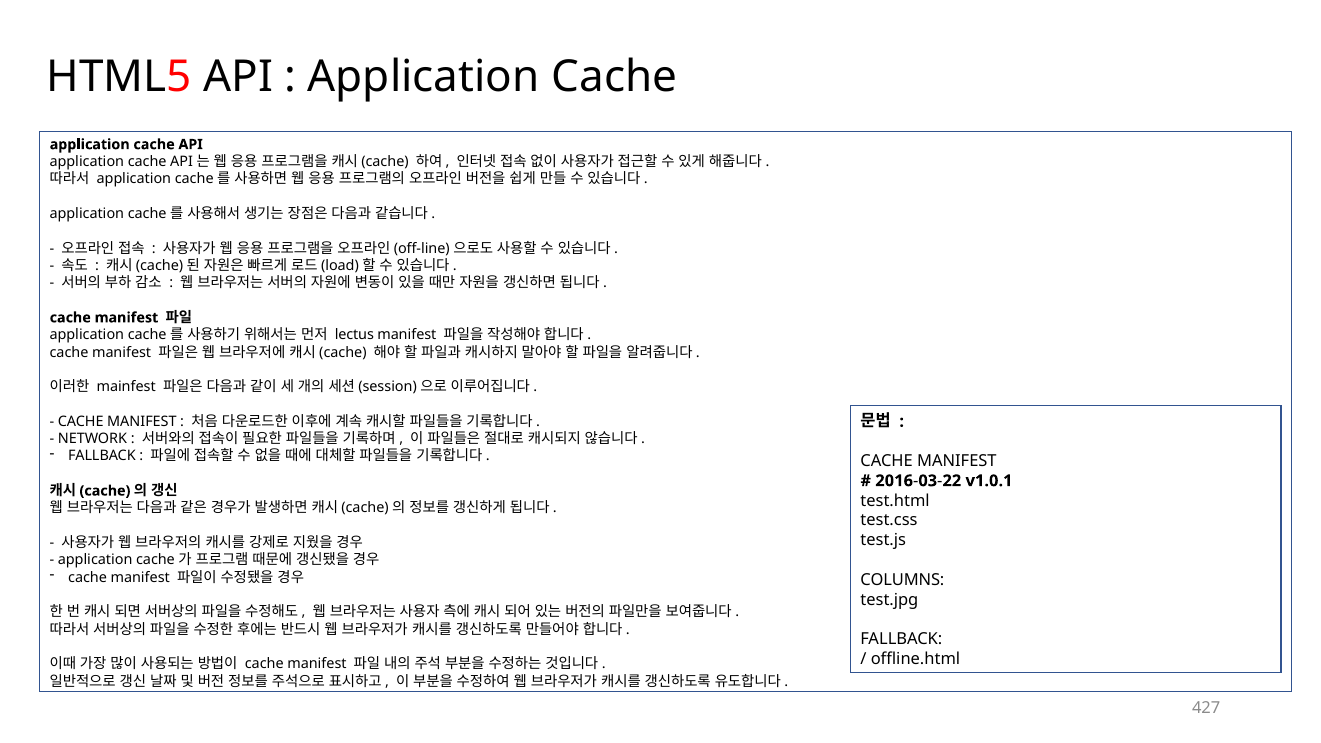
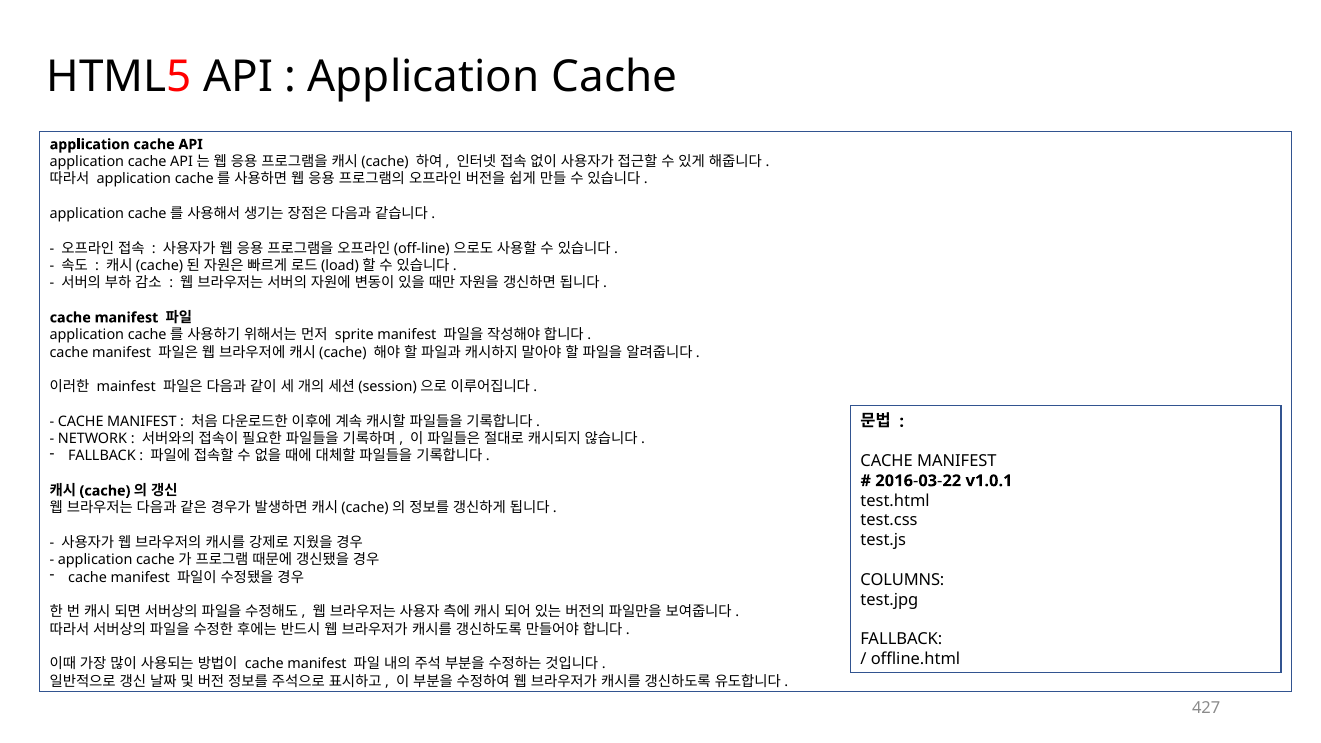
lectus: lectus -> sprite
